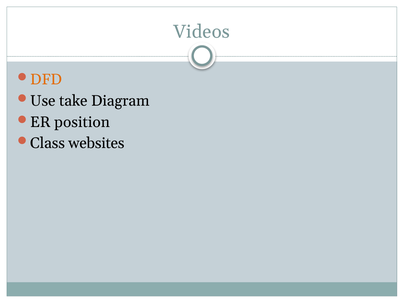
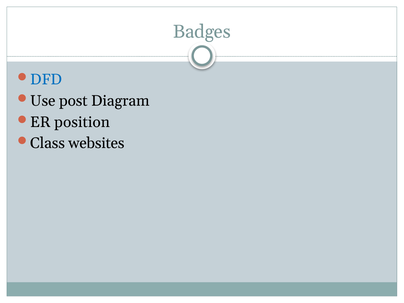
Videos: Videos -> Badges
DFD colour: orange -> blue
take: take -> post
